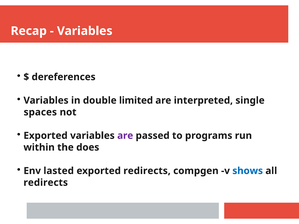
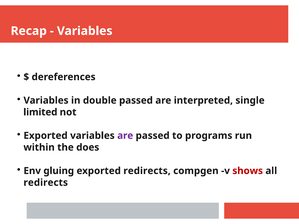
double limited: limited -> passed
spaces: spaces -> limited
lasted: lasted -> gluing
shows colour: blue -> red
